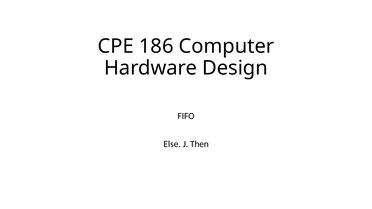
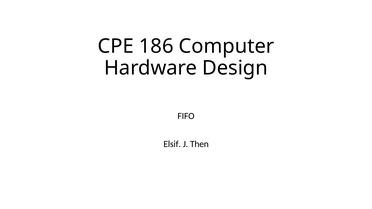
Else: Else -> Elsif
